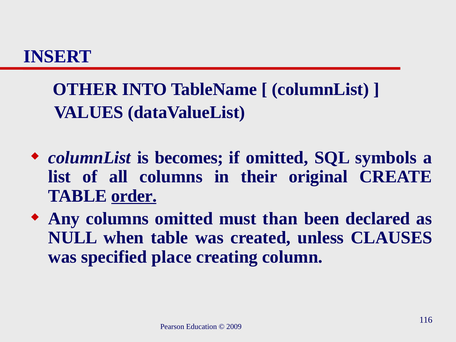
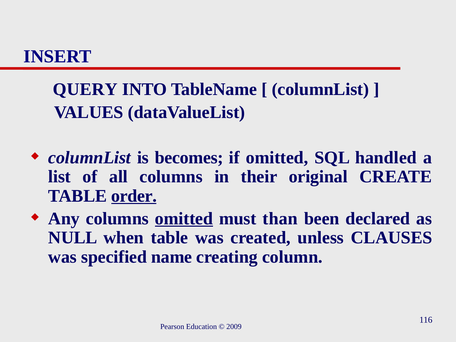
OTHER: OTHER -> QUERY
symbols: symbols -> handled
omitted at (184, 219) underline: none -> present
place: place -> name
